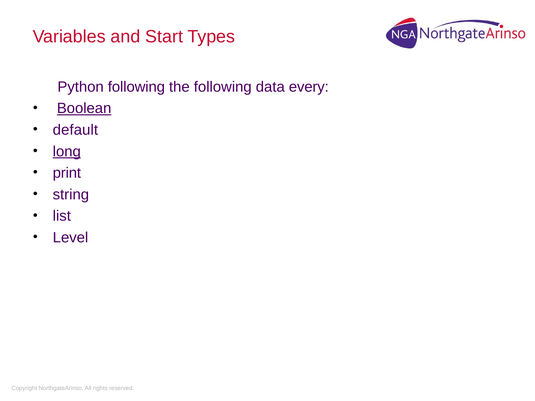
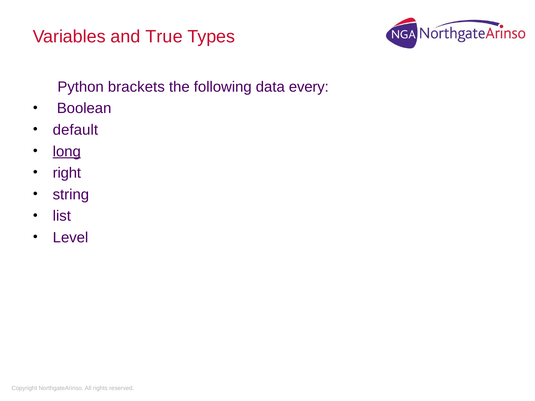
Start: Start -> True
Python following: following -> brackets
Boolean underline: present -> none
print: print -> right
